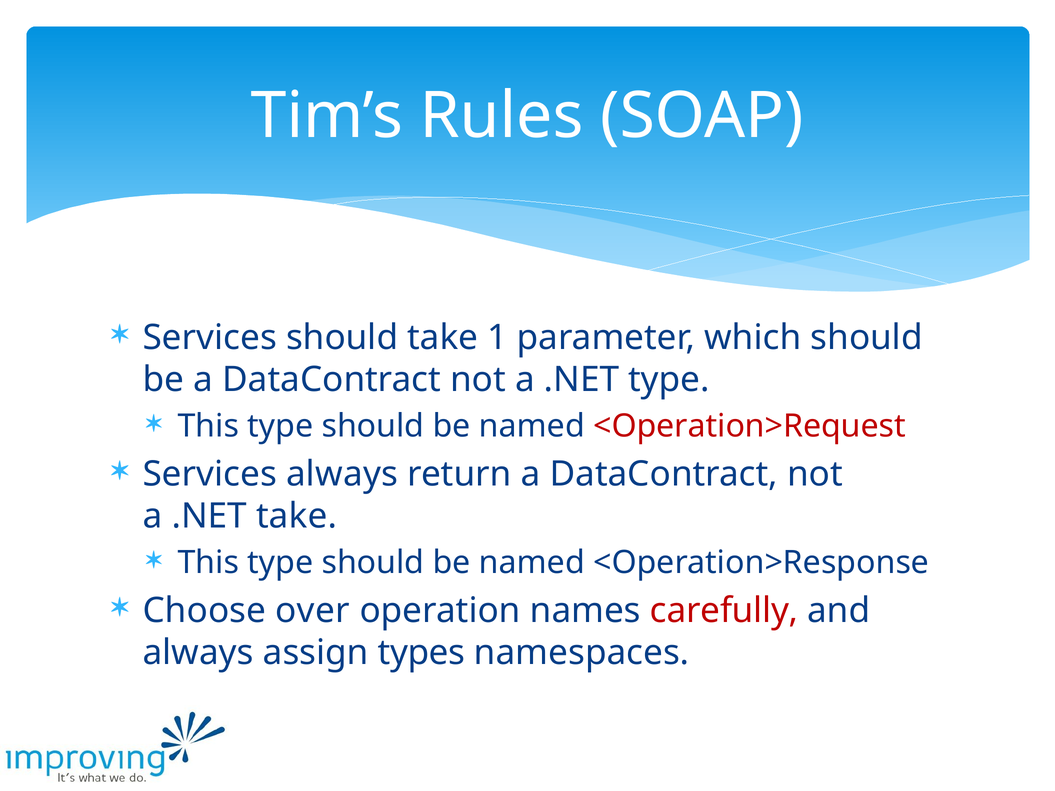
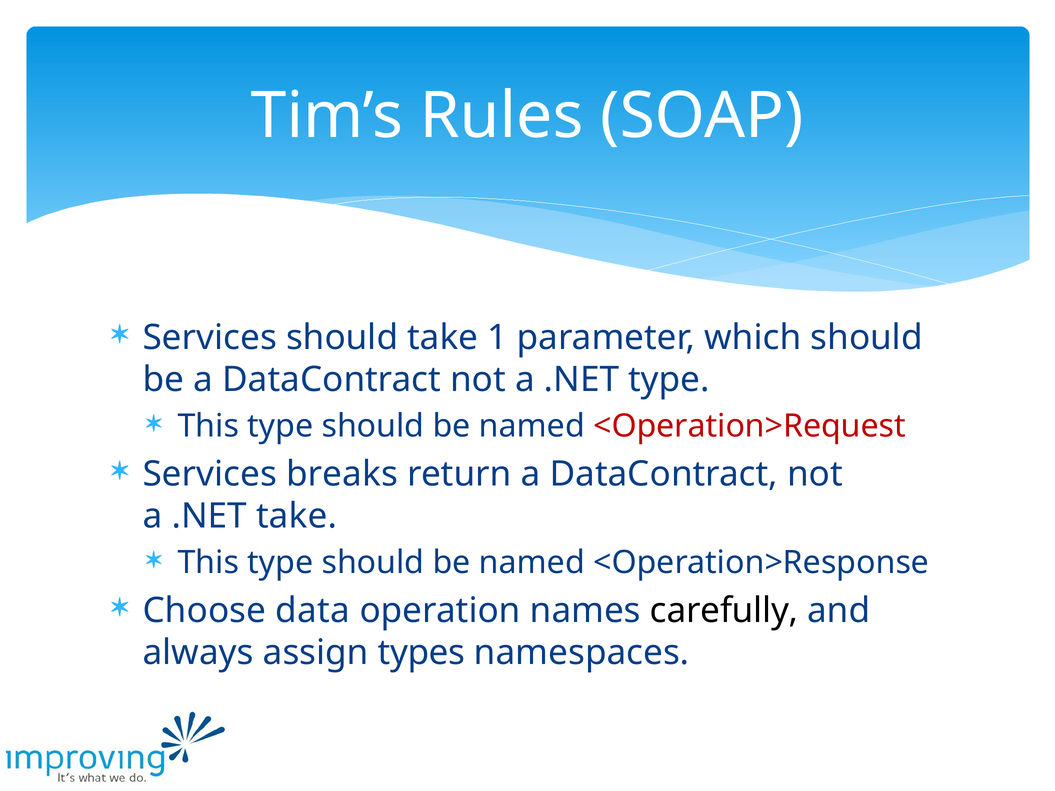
Services always: always -> breaks
over: over -> data
carefully colour: red -> black
